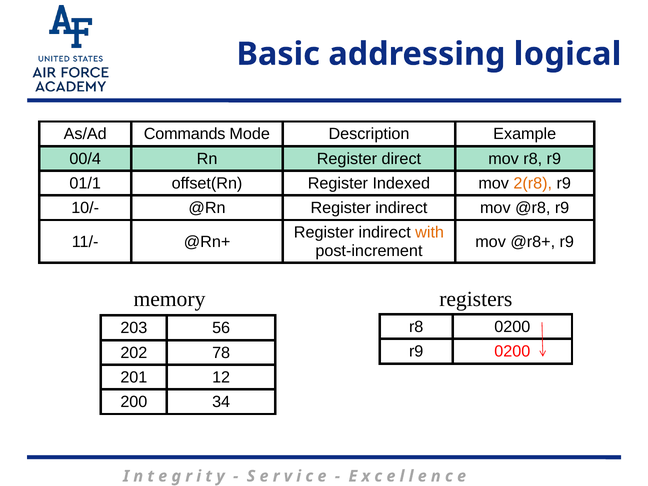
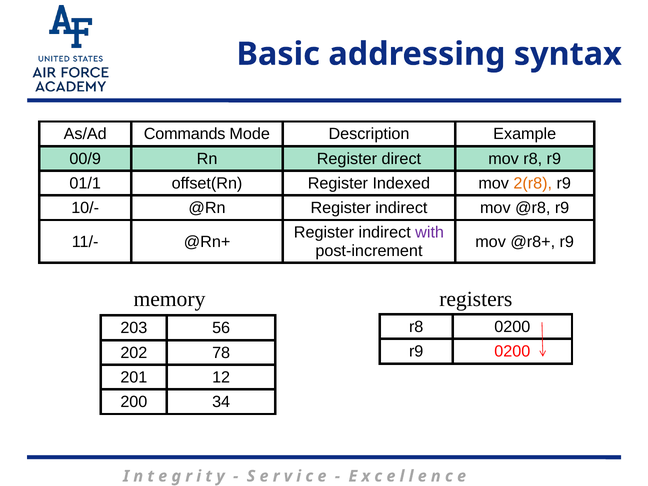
logical: logical -> syntax
00/4: 00/4 -> 00/9
with colour: orange -> purple
